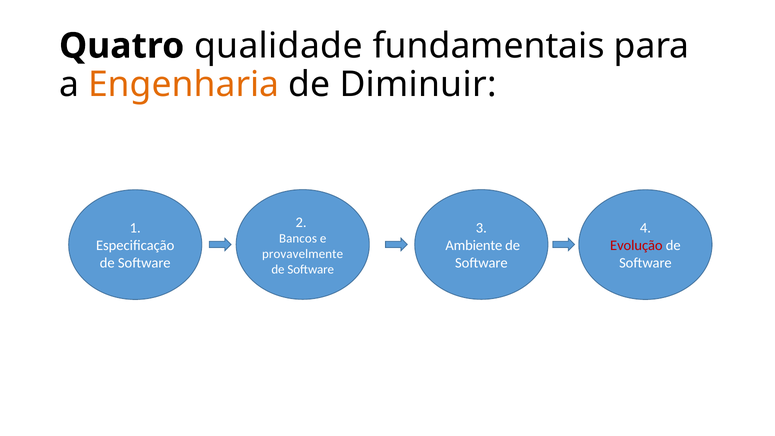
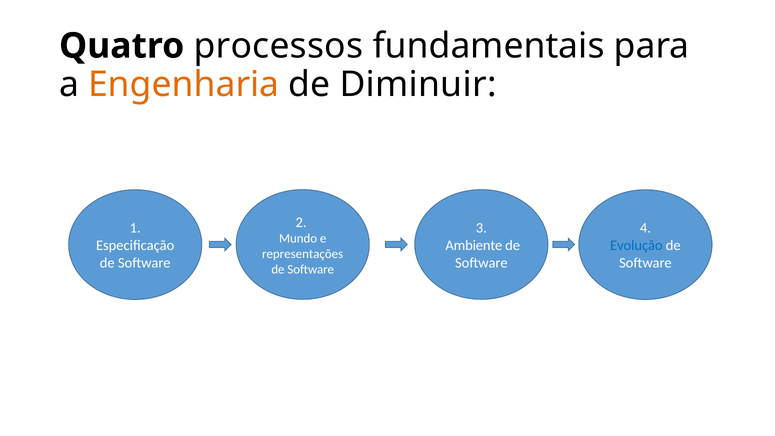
qualidade: qualidade -> processos
Bancos: Bancos -> Mundo
Evolução colour: red -> blue
provavelmente: provavelmente -> representações
